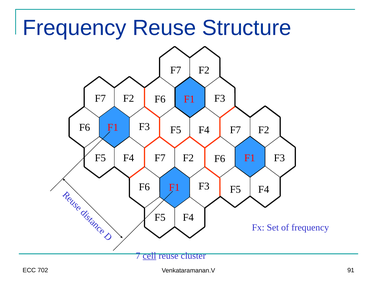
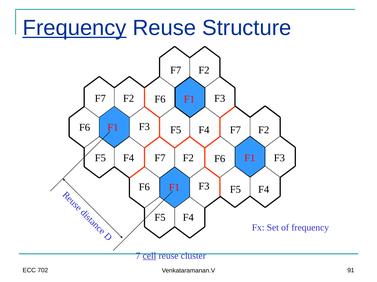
Frequency at (75, 28) underline: none -> present
